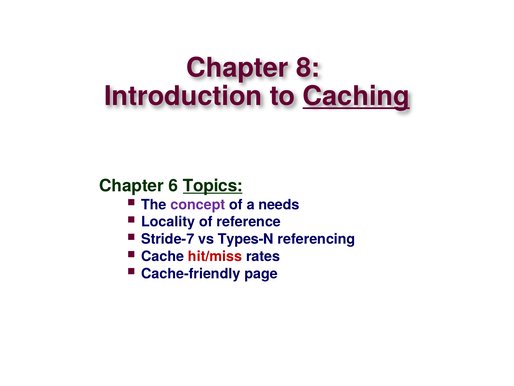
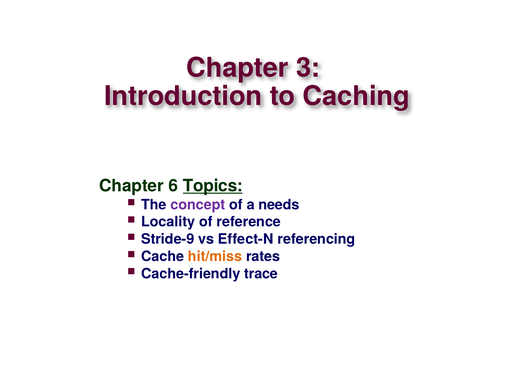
8: 8 -> 3
Caching underline: present -> none
Stride-7: Stride-7 -> Stride-9
Types-N: Types-N -> Effect-N
hit/miss colour: red -> orange
page: page -> trace
